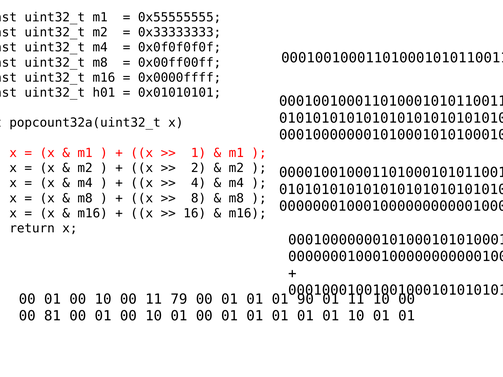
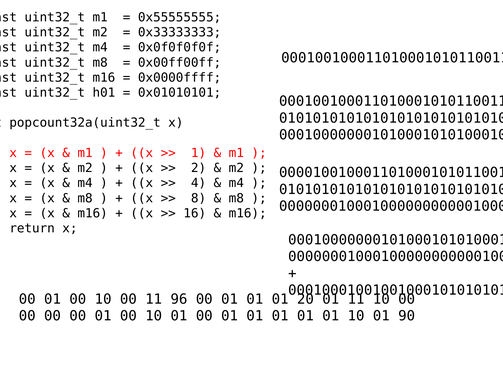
79: 79 -> 96
90: 90 -> 20
81 at (52, 316): 81 -> 00
10 01 01: 01 -> 90
